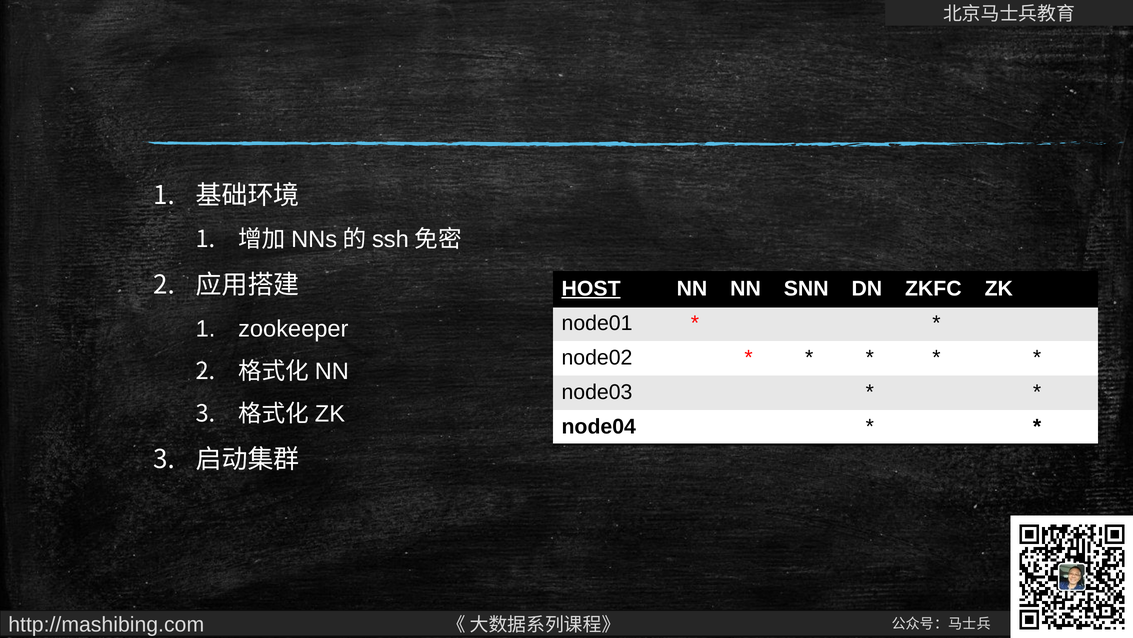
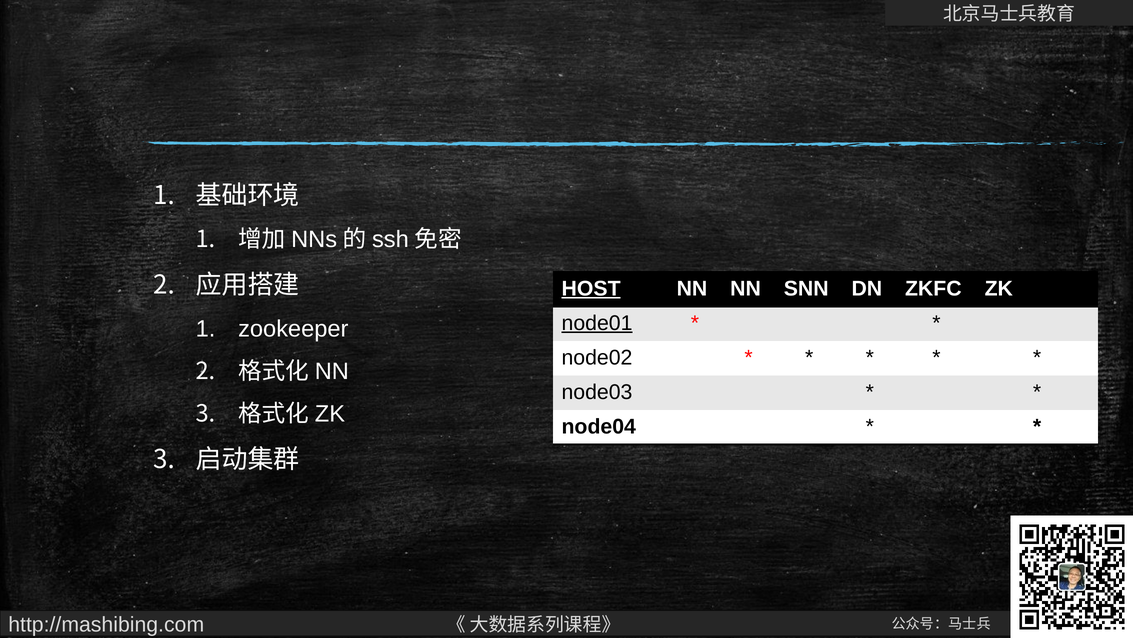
node01 underline: none -> present
